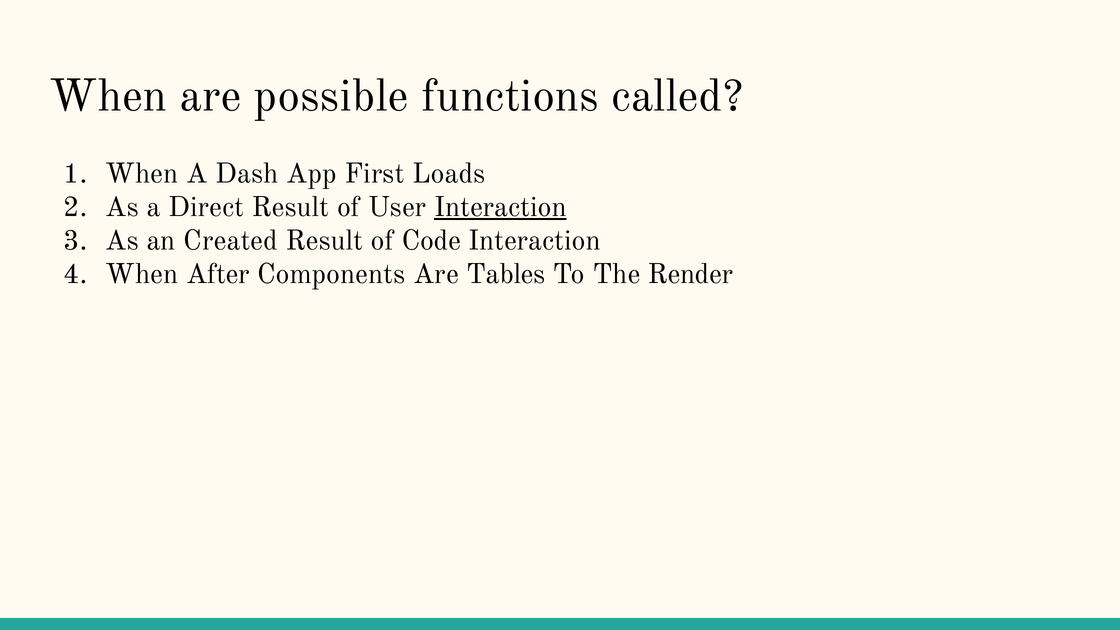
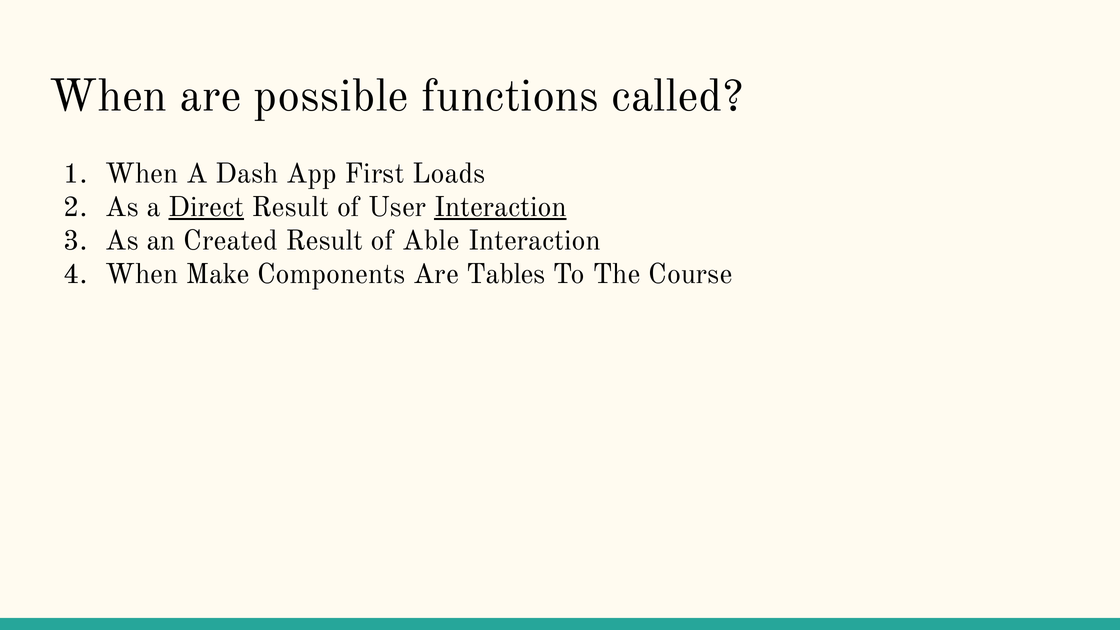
Direct underline: none -> present
Code: Code -> Able
After: After -> Make
Render: Render -> Course
